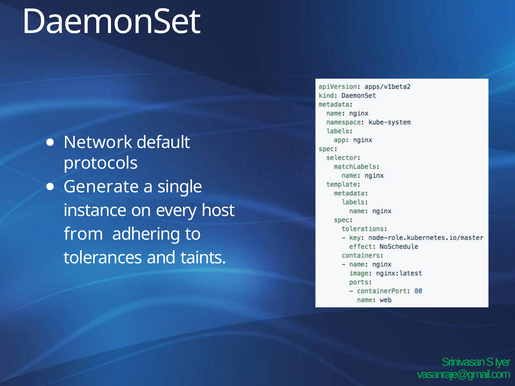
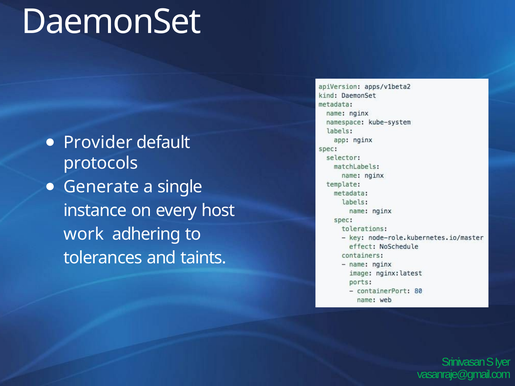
Network: Network -> Provider
from: from -> work
